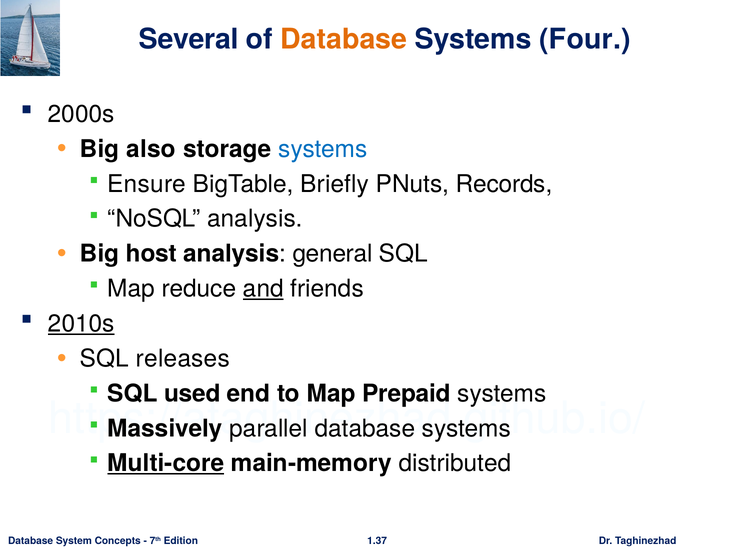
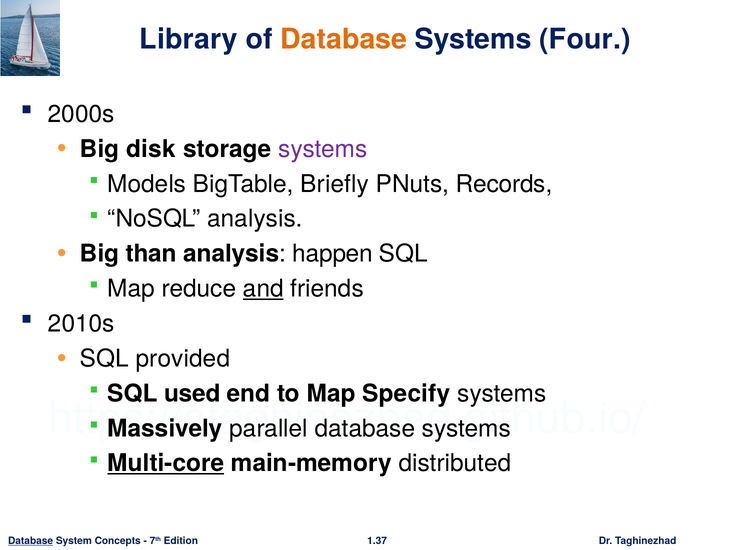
Several: Several -> Library
also: also -> disk
systems at (323, 149) colour: blue -> purple
Ensure: Ensure -> Models
host: host -> than
general: general -> happen
2010s underline: present -> none
releases: releases -> provided
Prepaid: Prepaid -> Specify
Database at (31, 541) underline: none -> present
